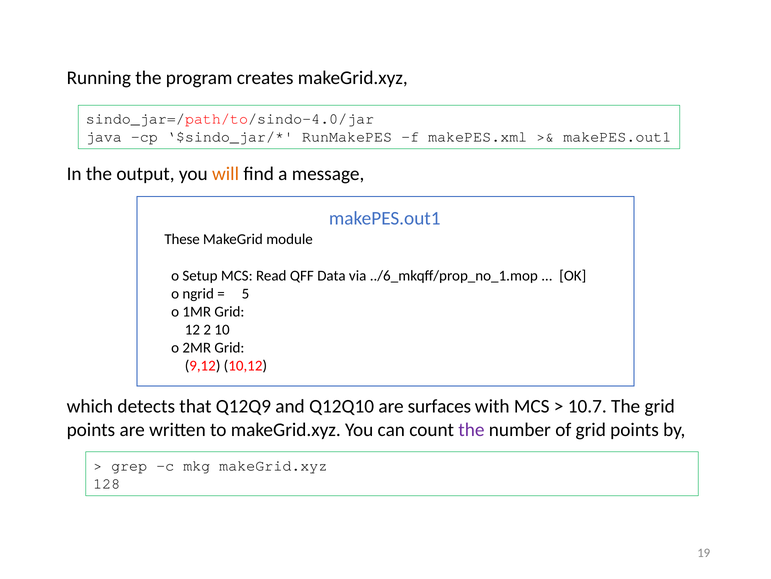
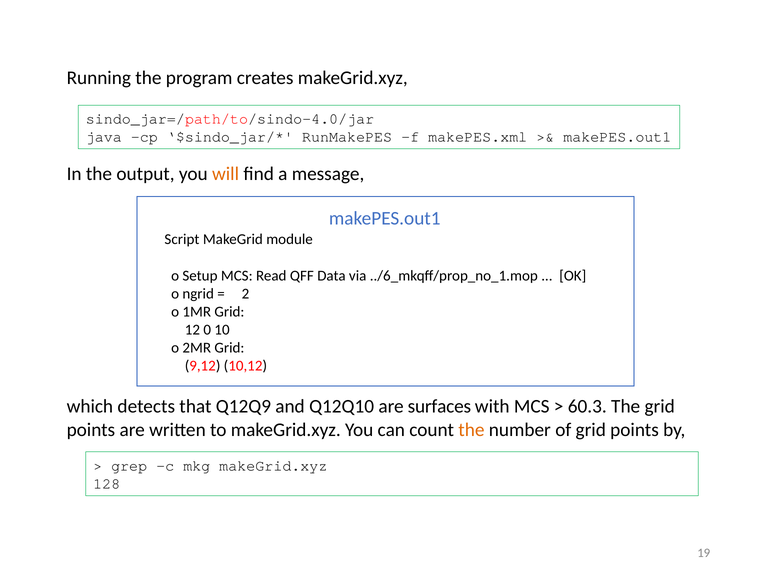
These: These -> Script
5: 5 -> 2
2: 2 -> 0
10.7: 10.7 -> 60.3
the at (471, 429) colour: purple -> orange
